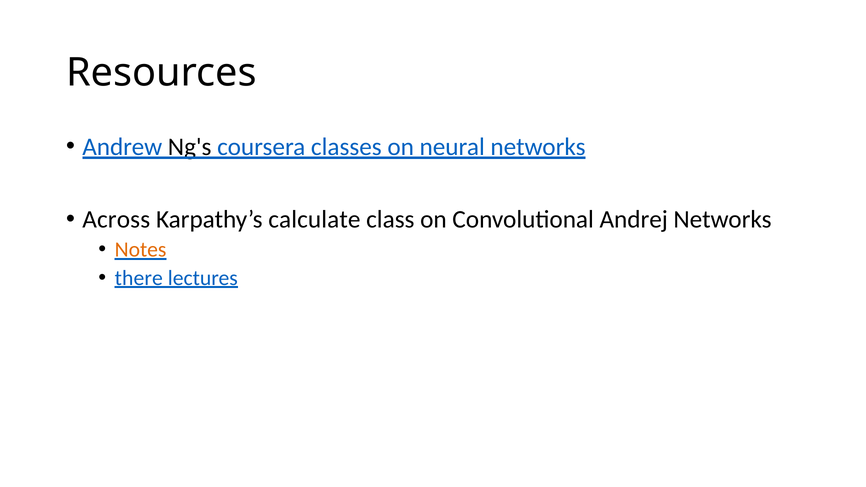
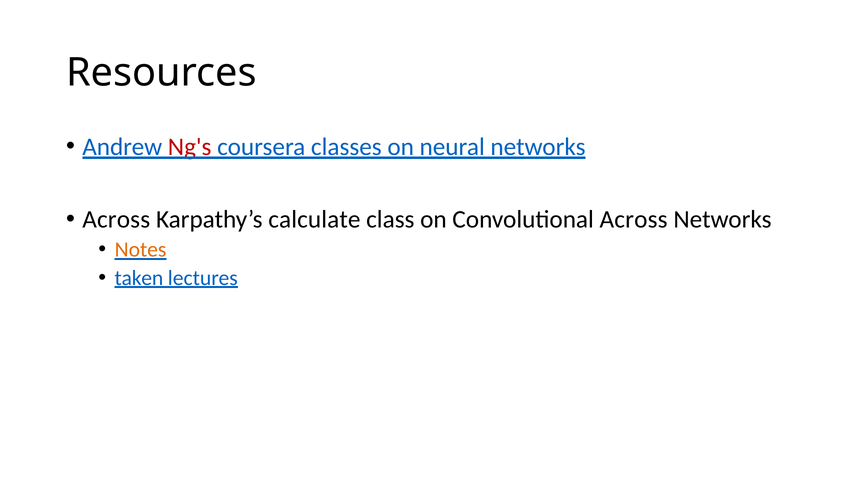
Ng's colour: black -> red
Convolutional Andrej: Andrej -> Across
there: there -> taken
